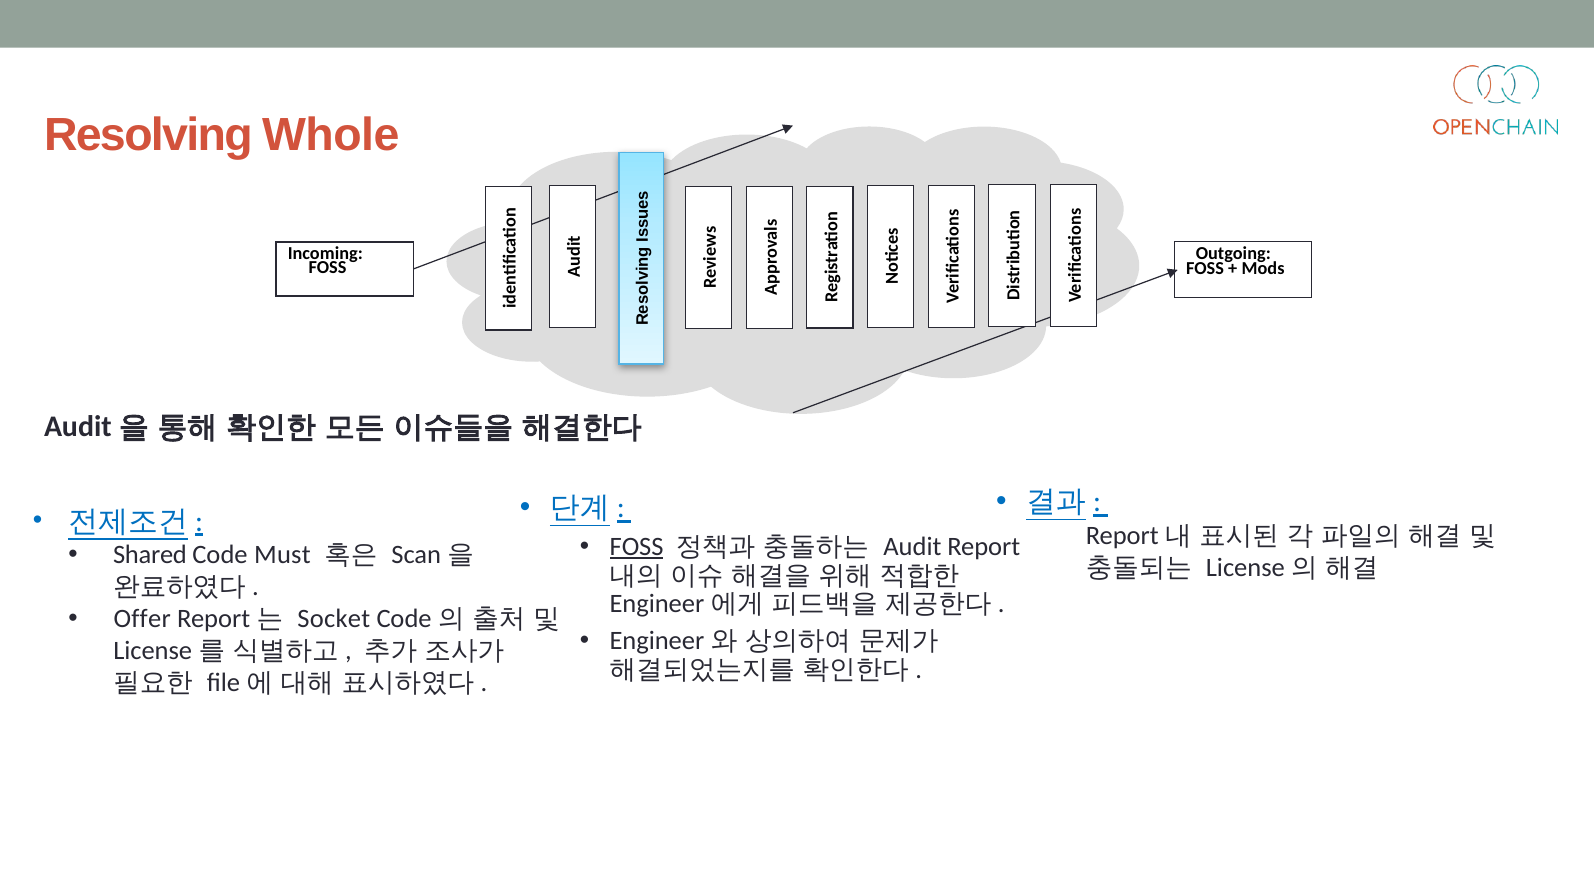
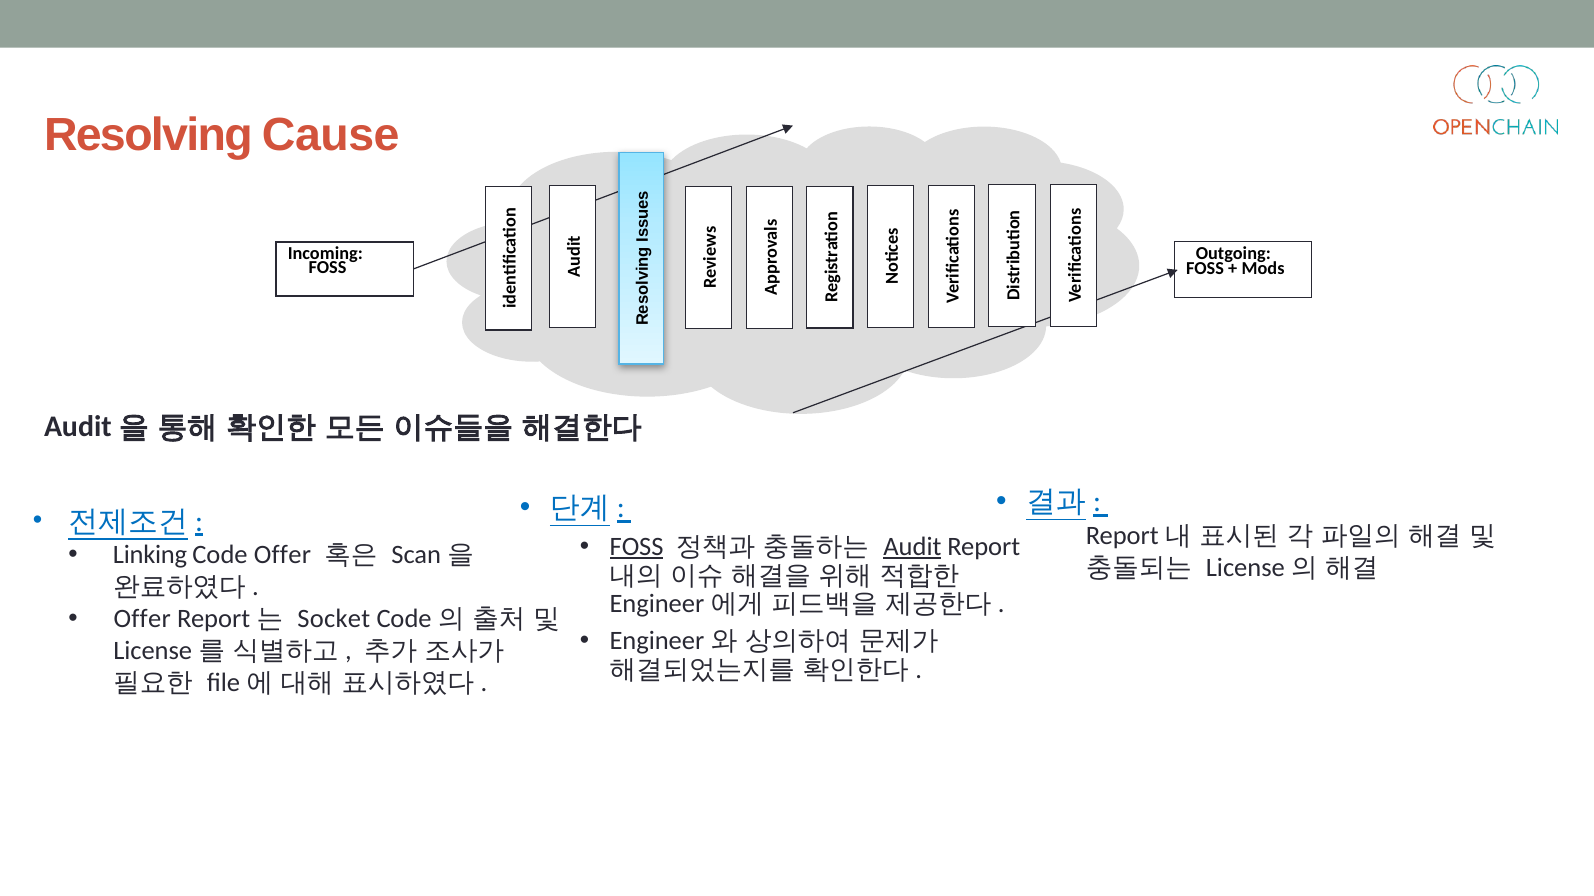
Whole: Whole -> Cause
Audit underline: none -> present
Shared: Shared -> Linking
Code Must: Must -> Offer
